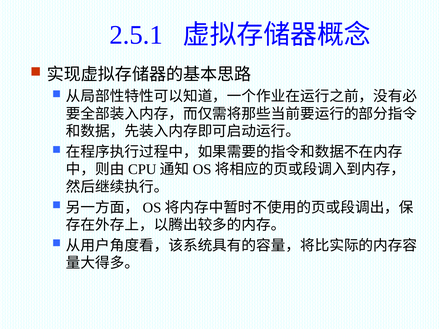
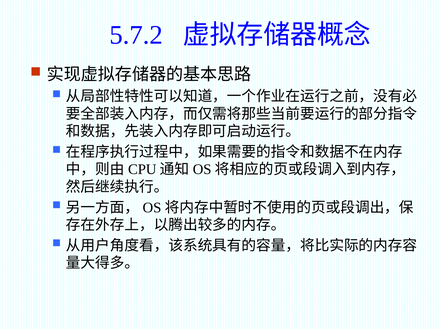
2.5.1: 2.5.1 -> 5.7.2
